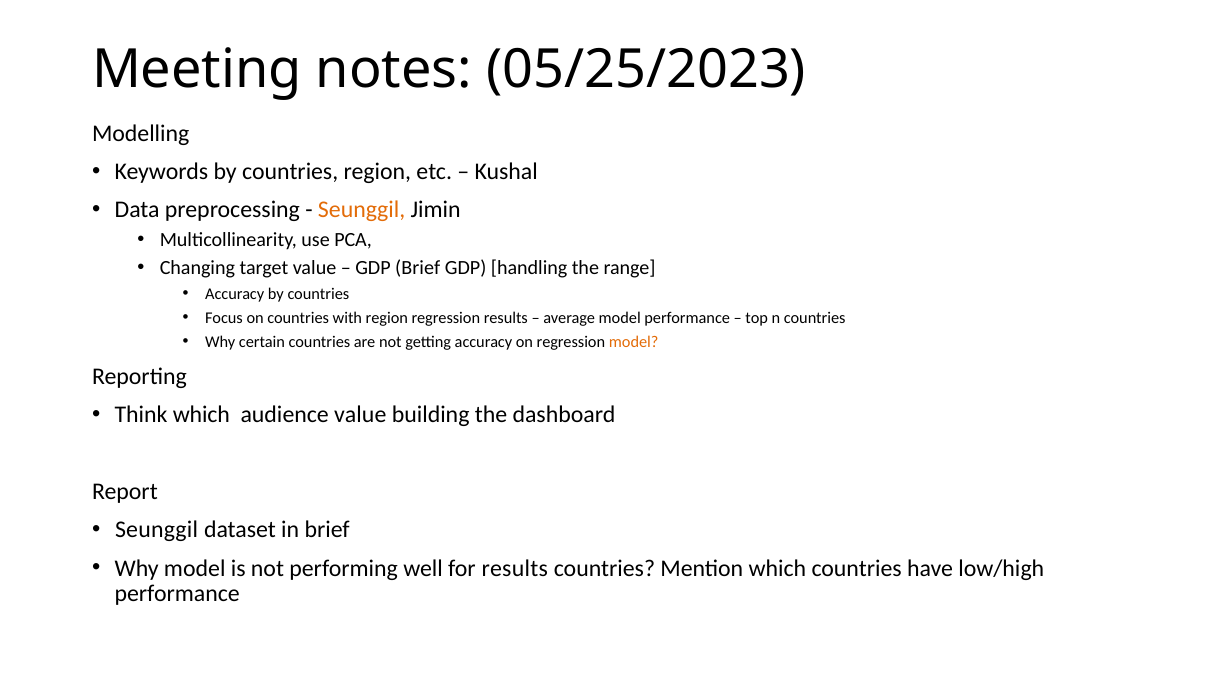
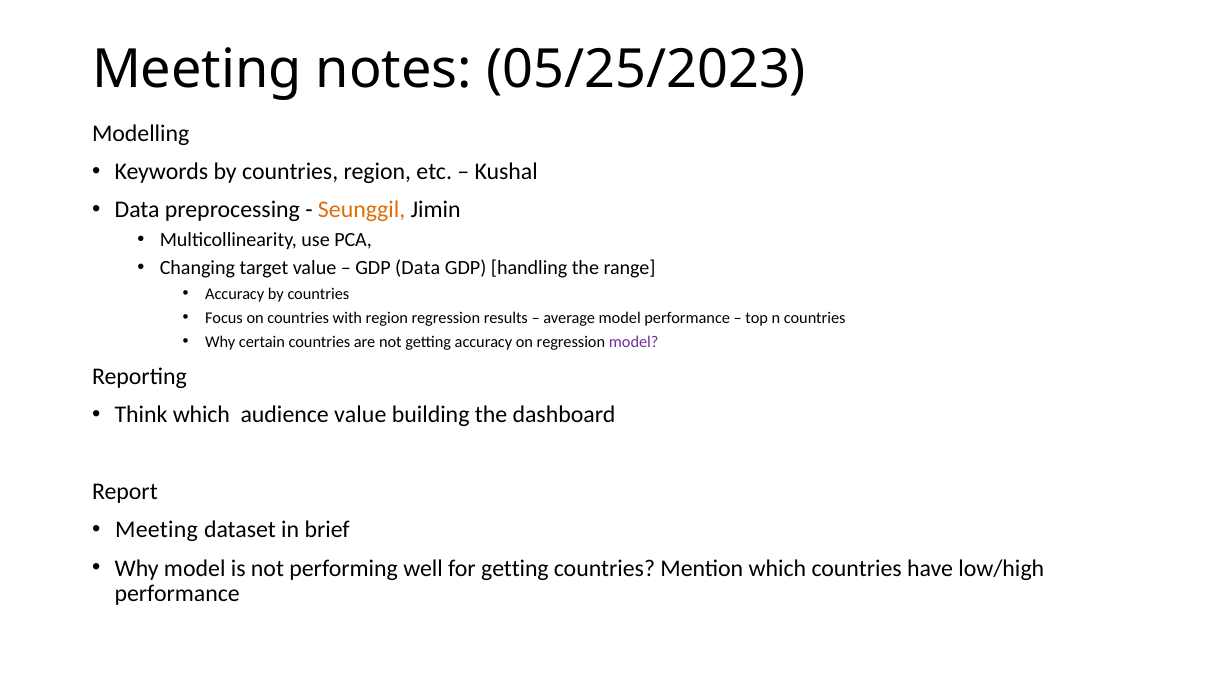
GDP Brief: Brief -> Data
model at (634, 342) colour: orange -> purple
Seunggil at (157, 530): Seunggil -> Meeting
for results: results -> getting
